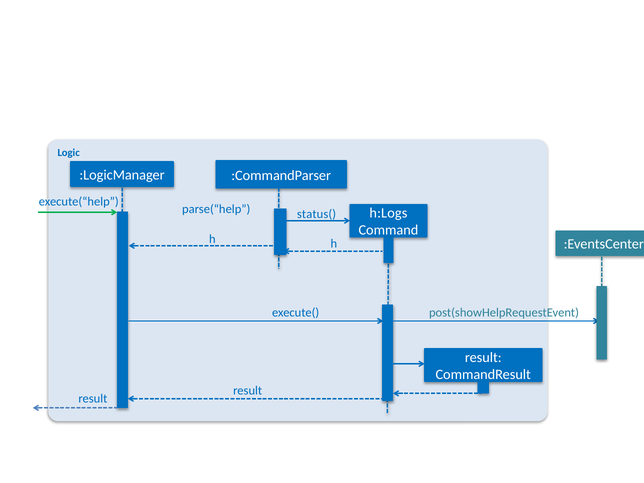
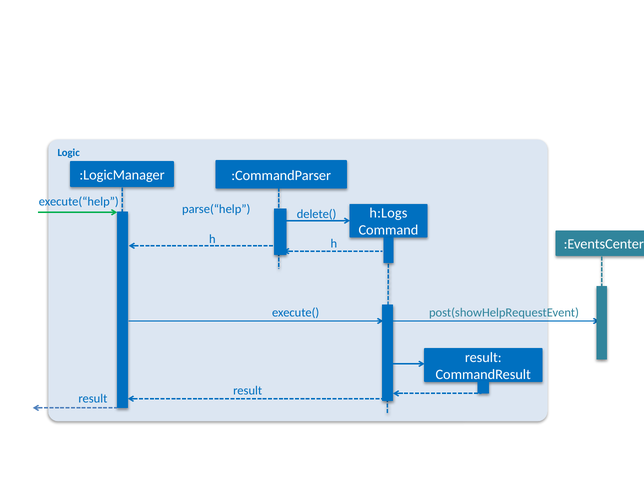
status(: status( -> delete(
